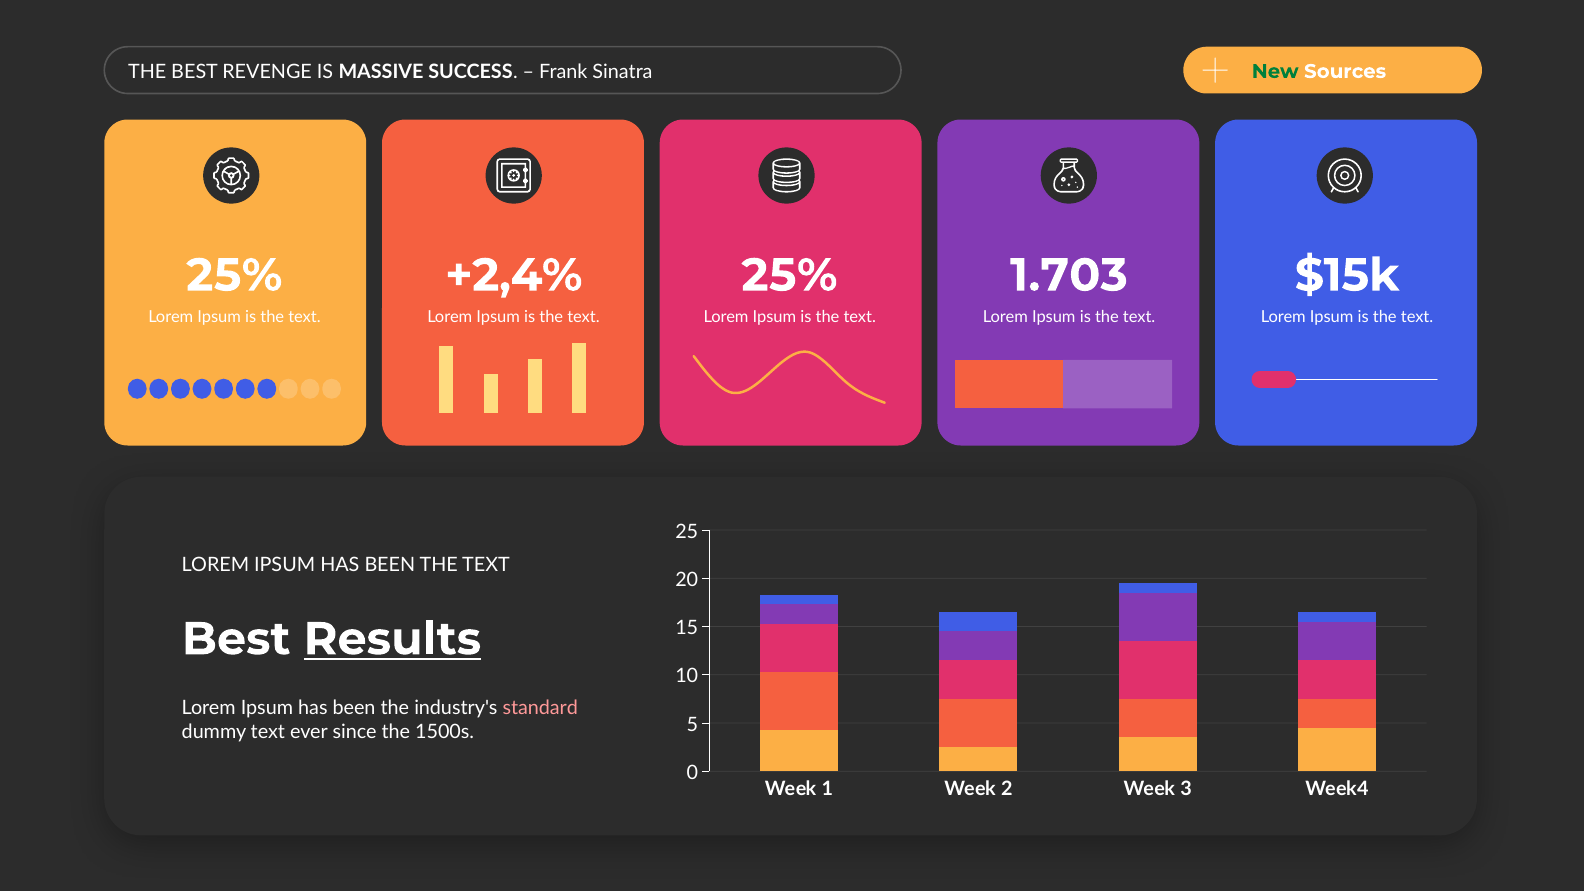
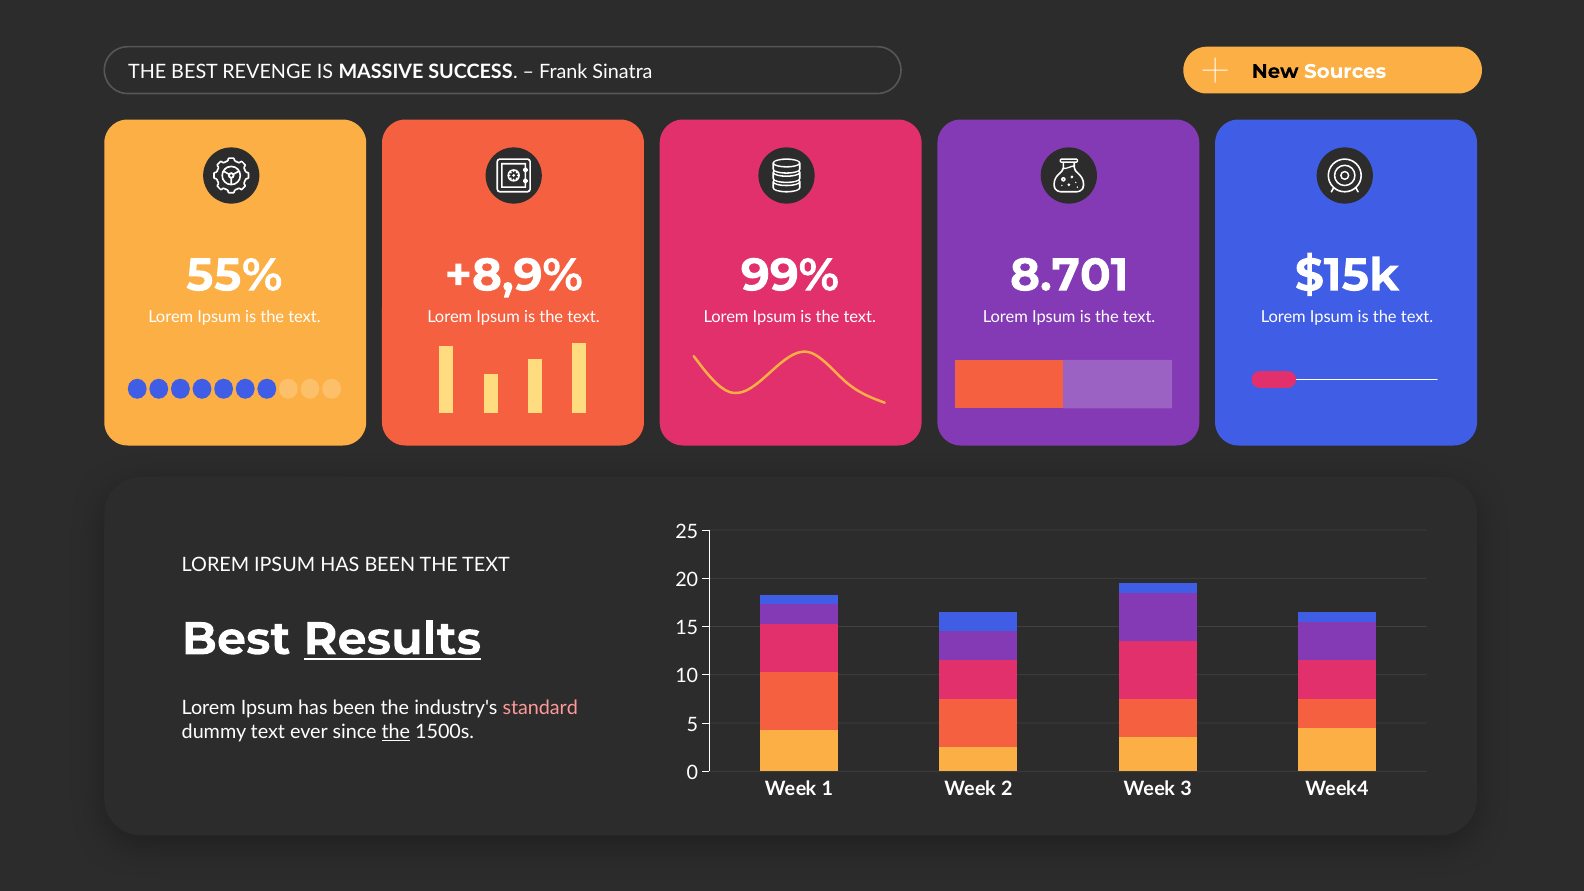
New colour: green -> black
25% at (234, 275): 25% -> 55%
+2,4%: +2,4% -> +8,9%
25% at (789, 275): 25% -> 99%
1.703: 1.703 -> 8.701
the at (396, 732) underline: none -> present
